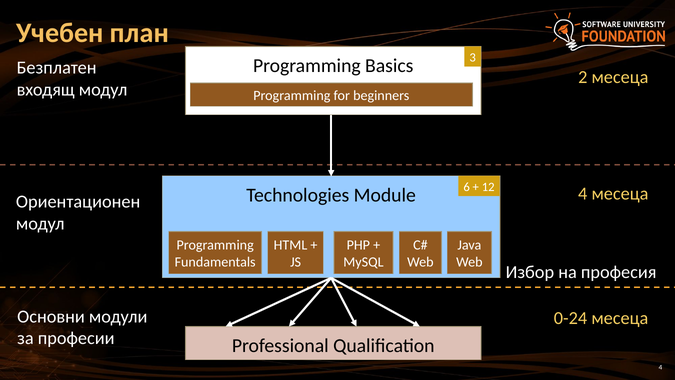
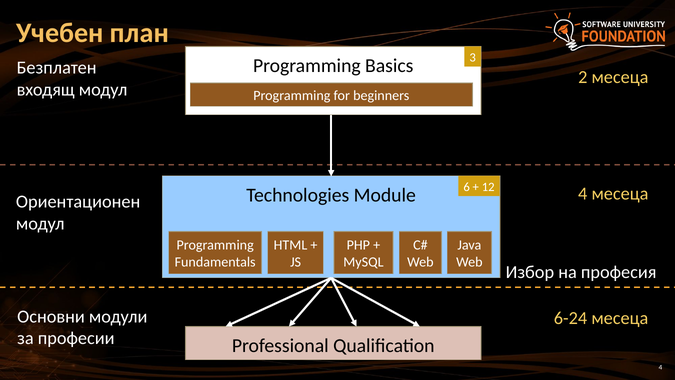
0-24: 0-24 -> 6-24
